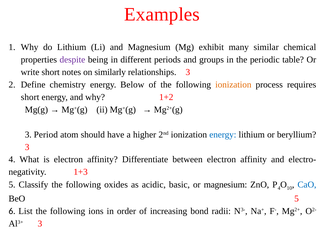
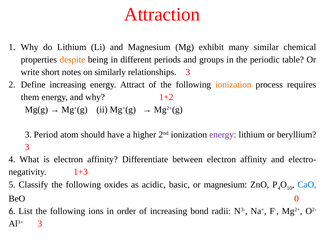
Examples: Examples -> Attraction
despite colour: purple -> orange
Define chemistry: chemistry -> increasing
Below: Below -> Attract
short at (30, 97): short -> them
energy at (223, 134) colour: blue -> purple
BeO 5: 5 -> 0
